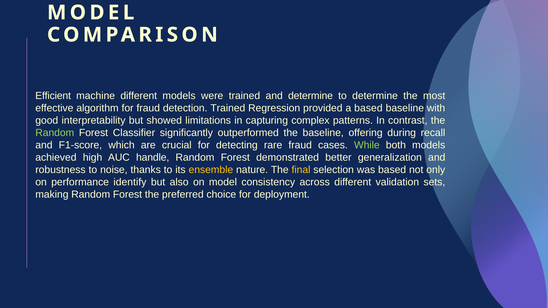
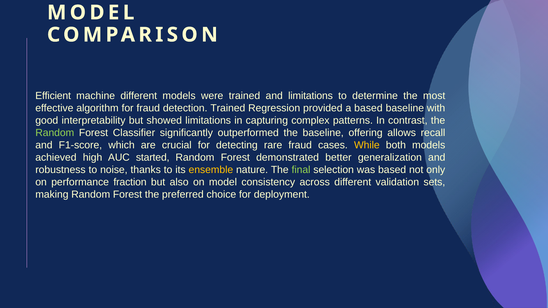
and determine: determine -> limitations
during: during -> allows
While colour: light green -> yellow
handle: handle -> started
final colour: yellow -> light green
identify: identify -> fraction
